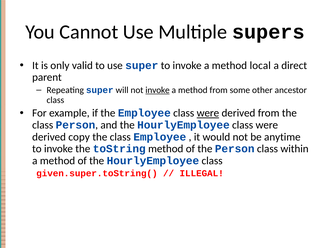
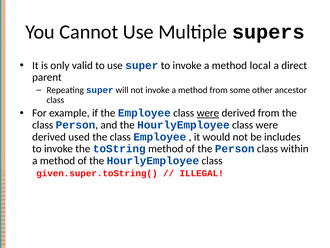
invoke at (158, 90) underline: present -> none
copy: copy -> used
anytime: anytime -> includes
